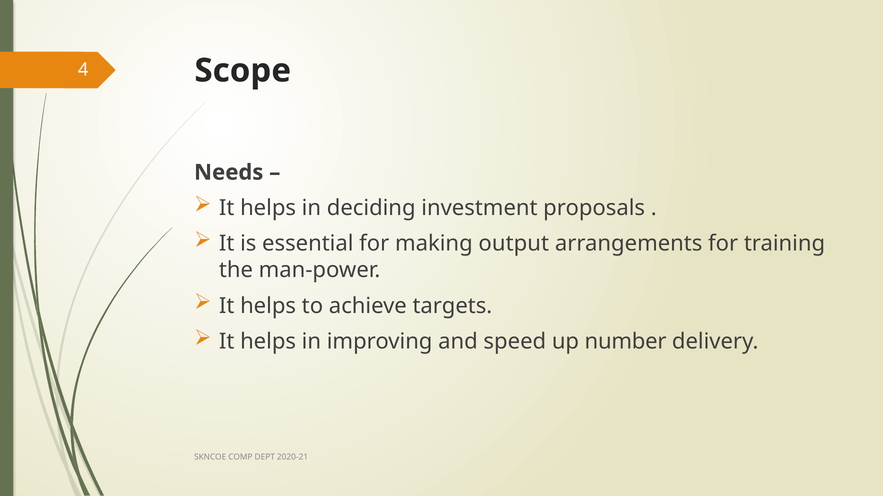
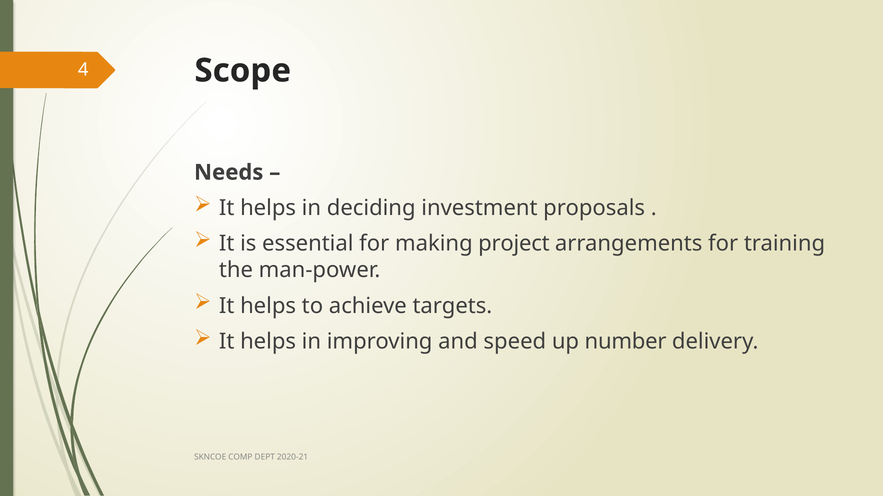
output: output -> project
